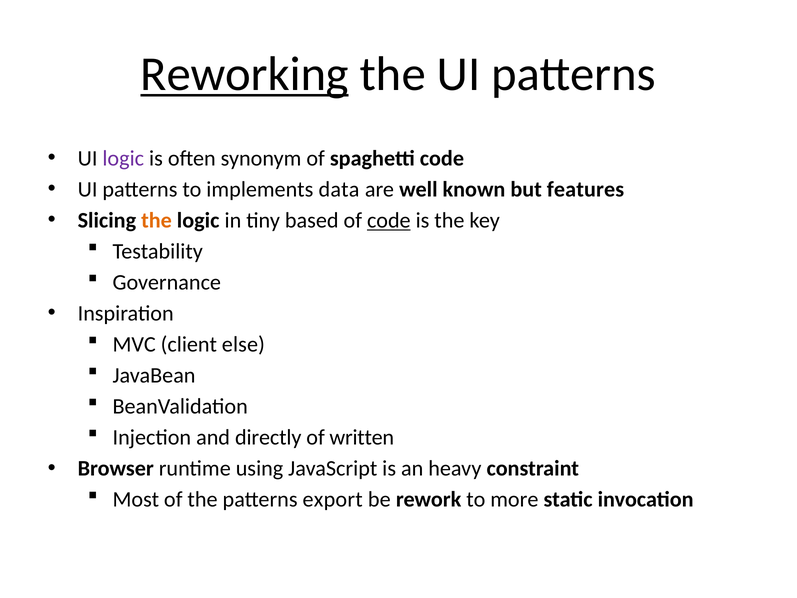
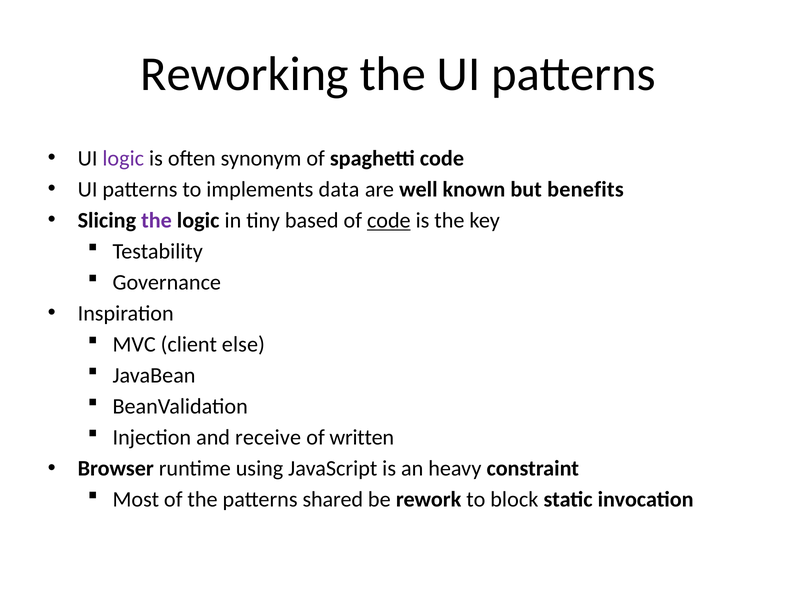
Reworking underline: present -> none
features: features -> benefits
the at (156, 220) colour: orange -> purple
directly: directly -> receive
export: export -> shared
more: more -> block
